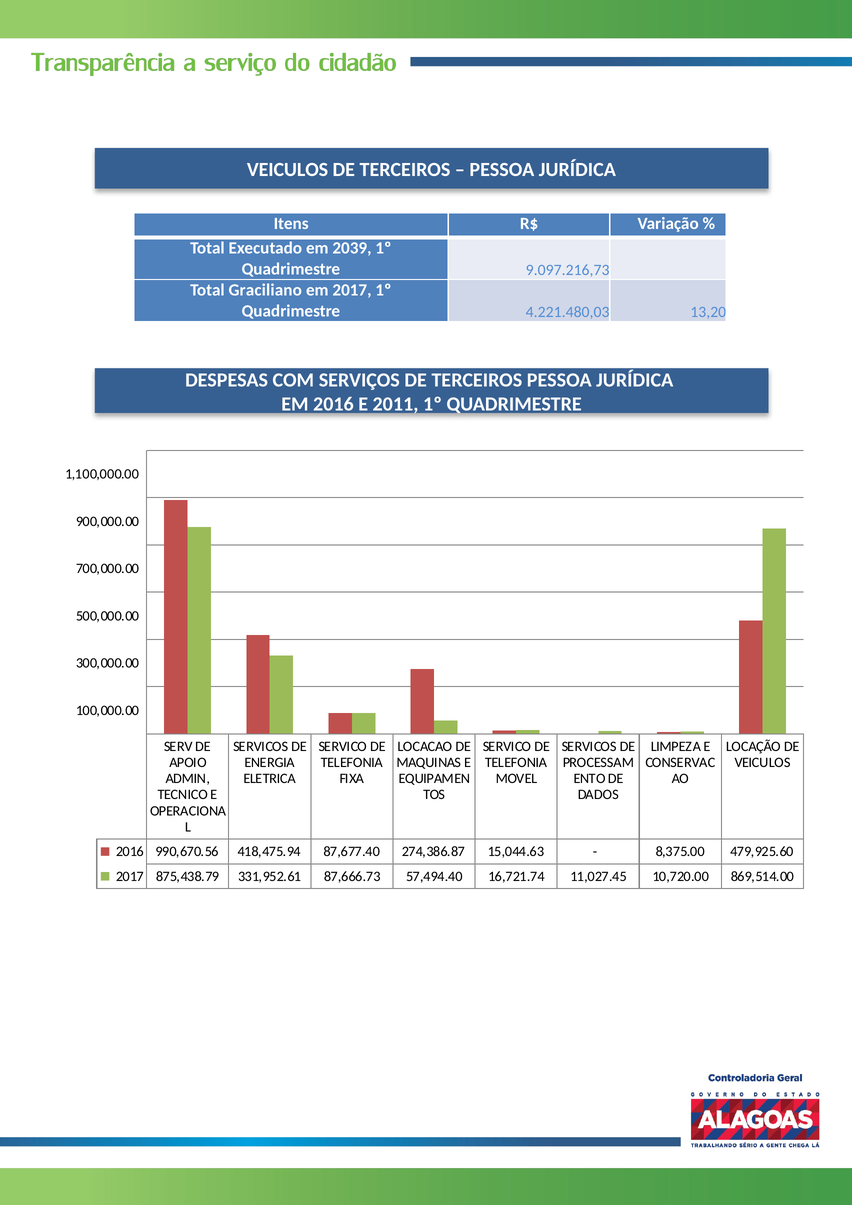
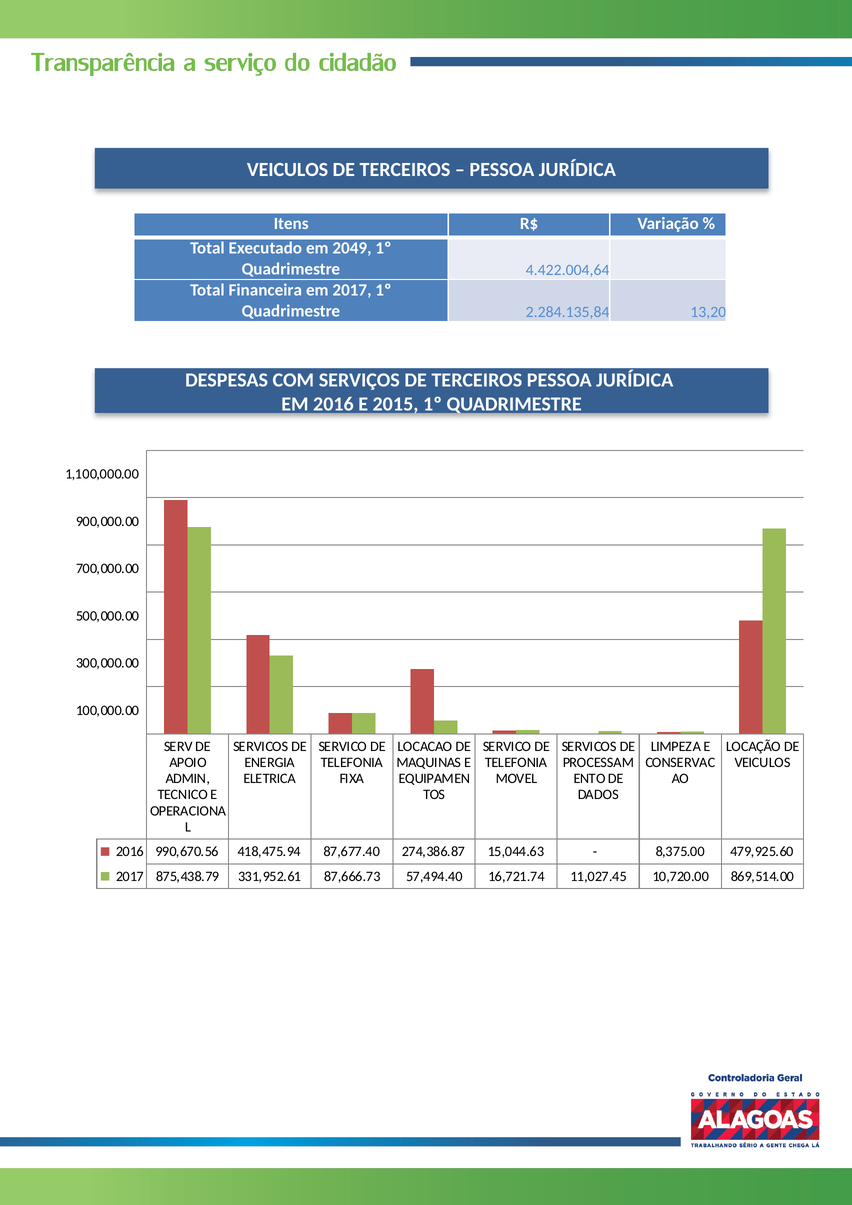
2039: 2039 -> 2049
9.097.216,73: 9.097.216,73 -> 4.422.004,64
Graciliano: Graciliano -> Financeira
4.221.480,03: 4.221.480,03 -> 2.284.135,84
2011: 2011 -> 2015
